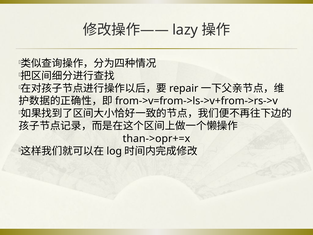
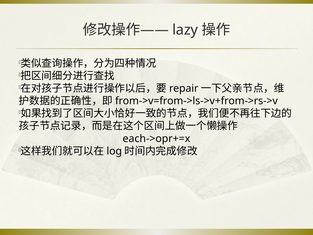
than->opr+=x: than->opr+=x -> each->opr+=x
